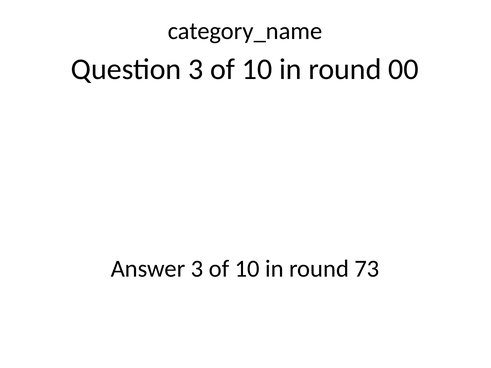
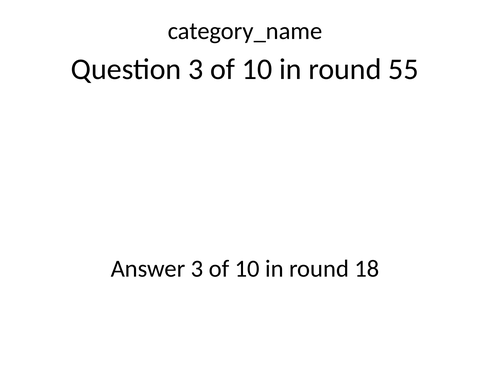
00: 00 -> 55
73: 73 -> 18
